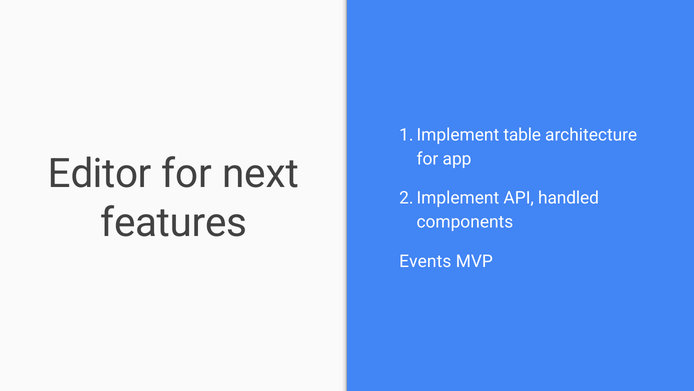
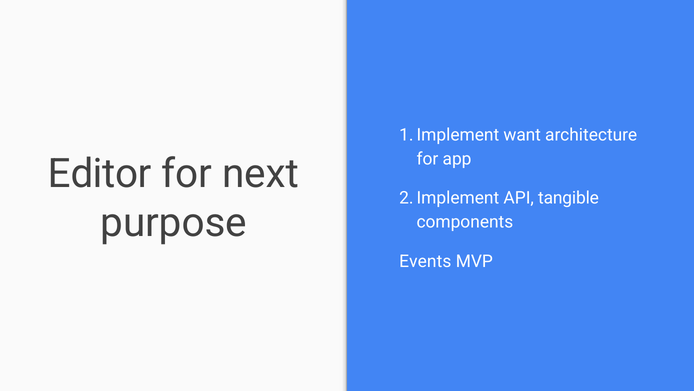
table: table -> want
handled: handled -> tangible
features: features -> purpose
